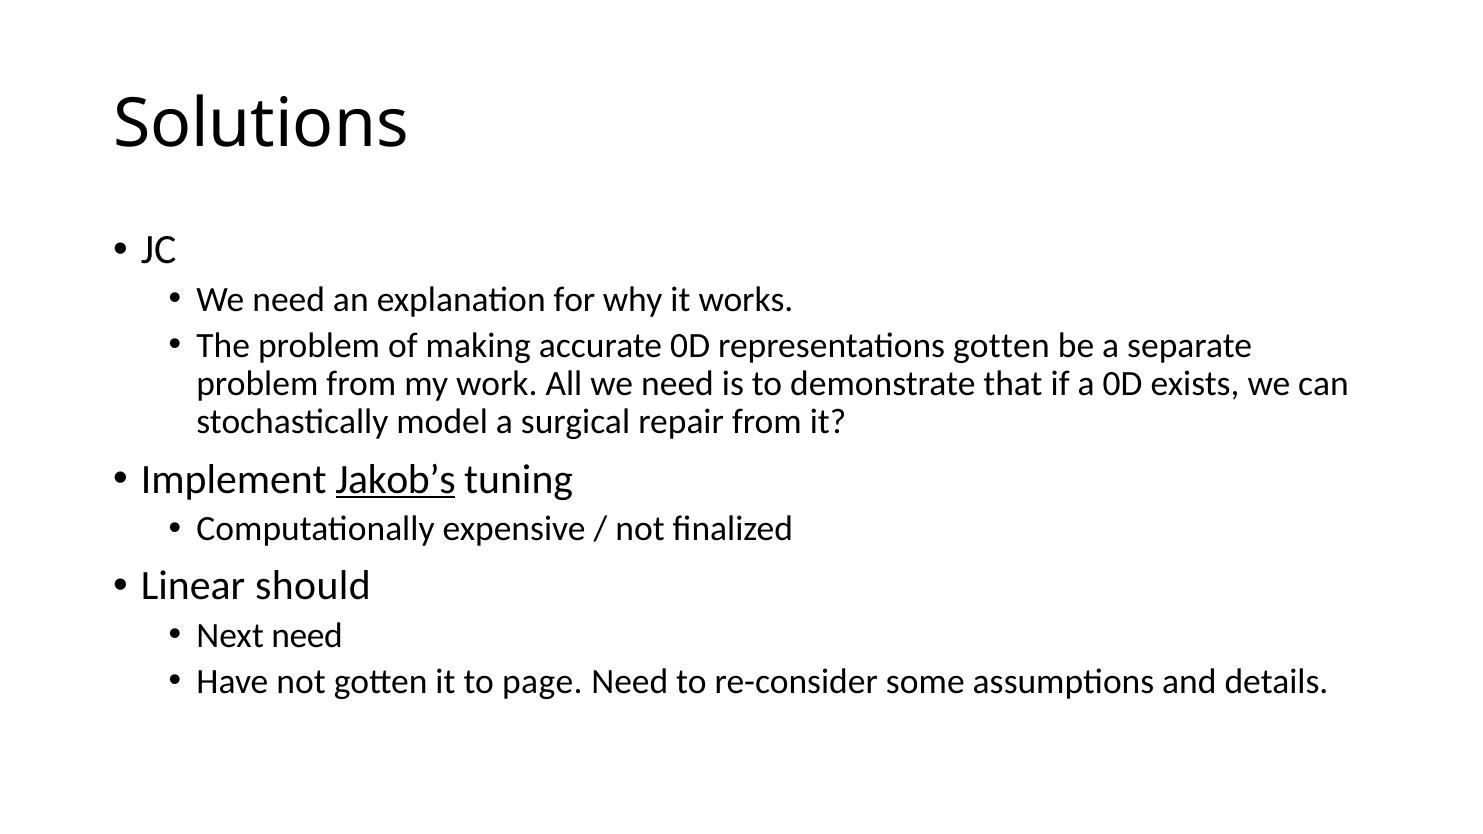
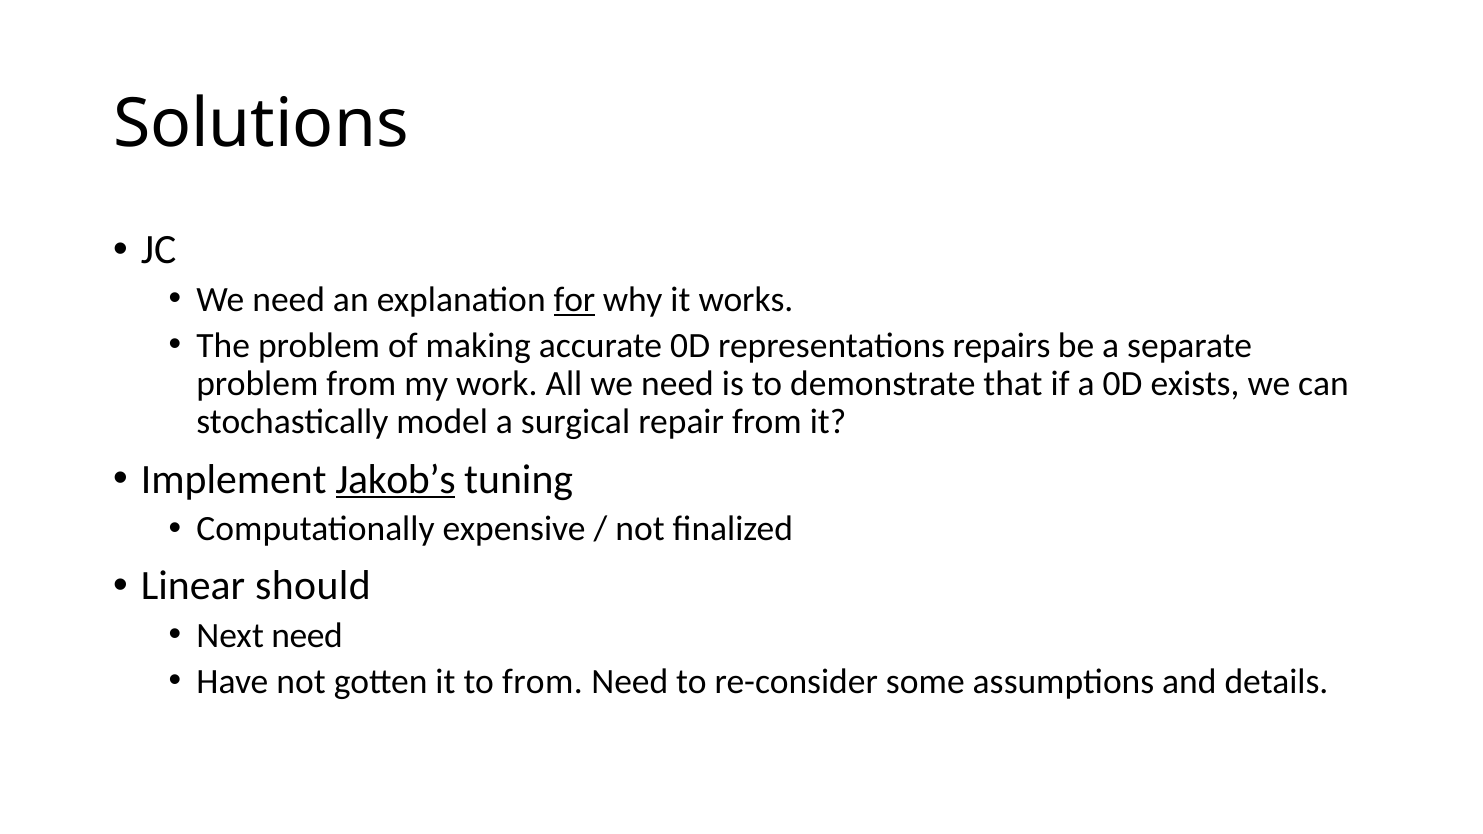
for underline: none -> present
representations gotten: gotten -> repairs
to page: page -> from
